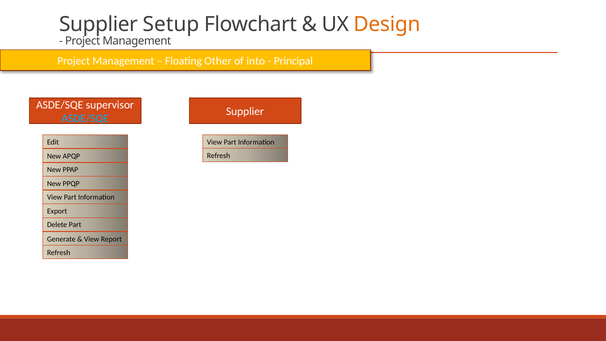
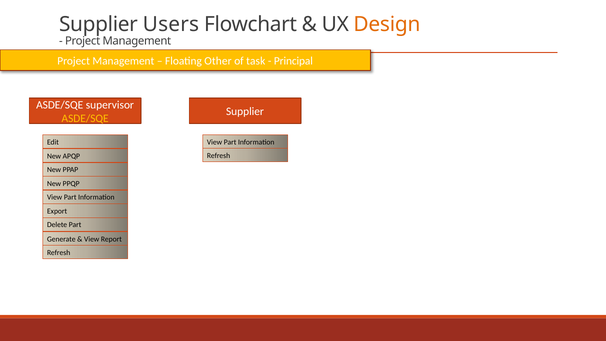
Setup: Setup -> Users
into: into -> task
ASDE/SQE at (85, 118) colour: light blue -> yellow
